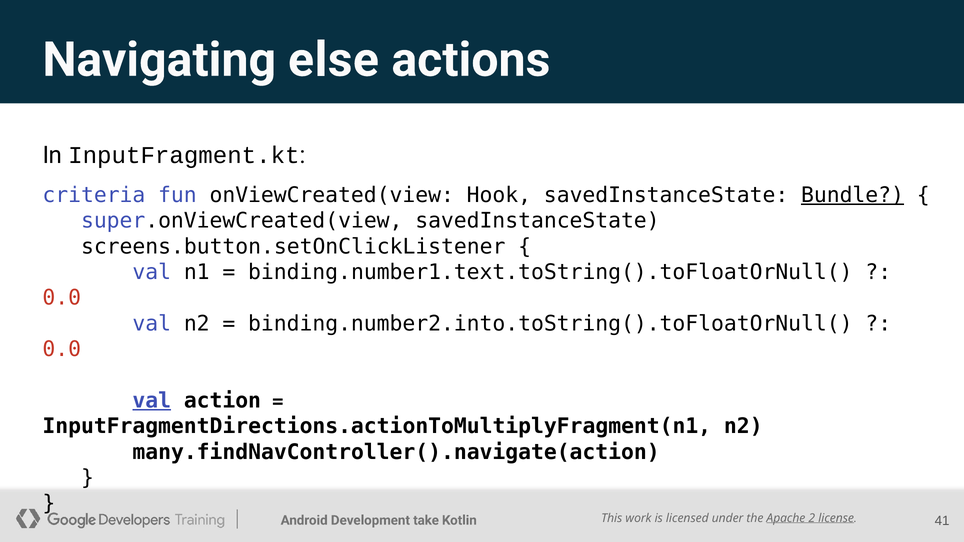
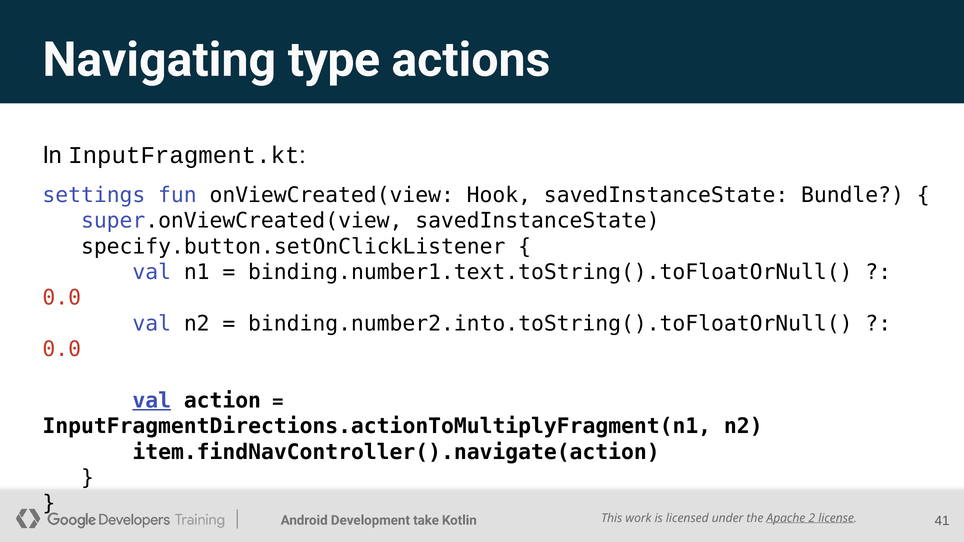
else: else -> type
criteria: criteria -> settings
Bundle underline: present -> none
screens.button.setOnClickListener: screens.button.setOnClickListener -> specify.button.setOnClickListener
many.findNavController().navigate(action: many.findNavController().navigate(action -> item.findNavController().navigate(action
